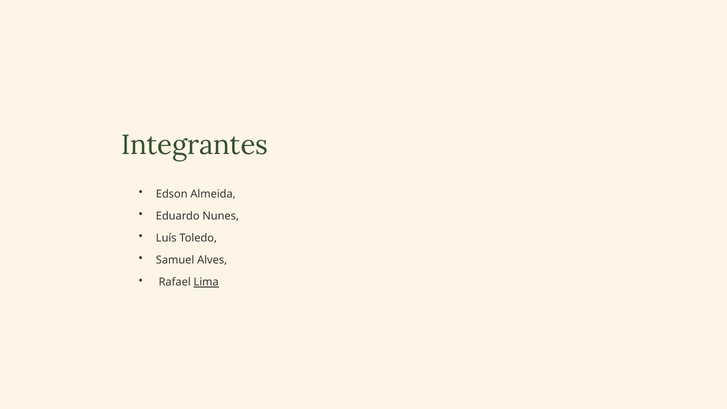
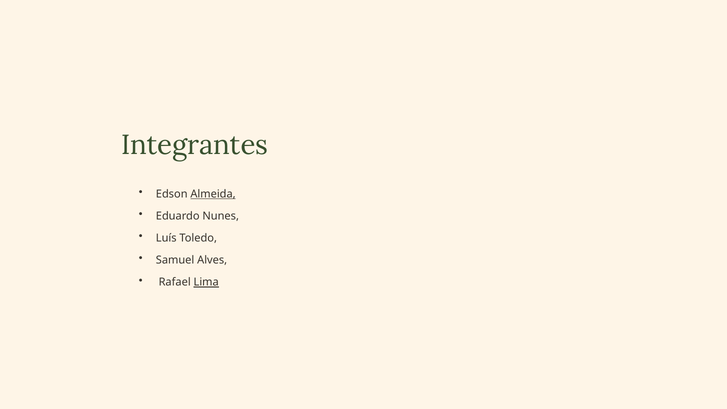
Almeida underline: none -> present
